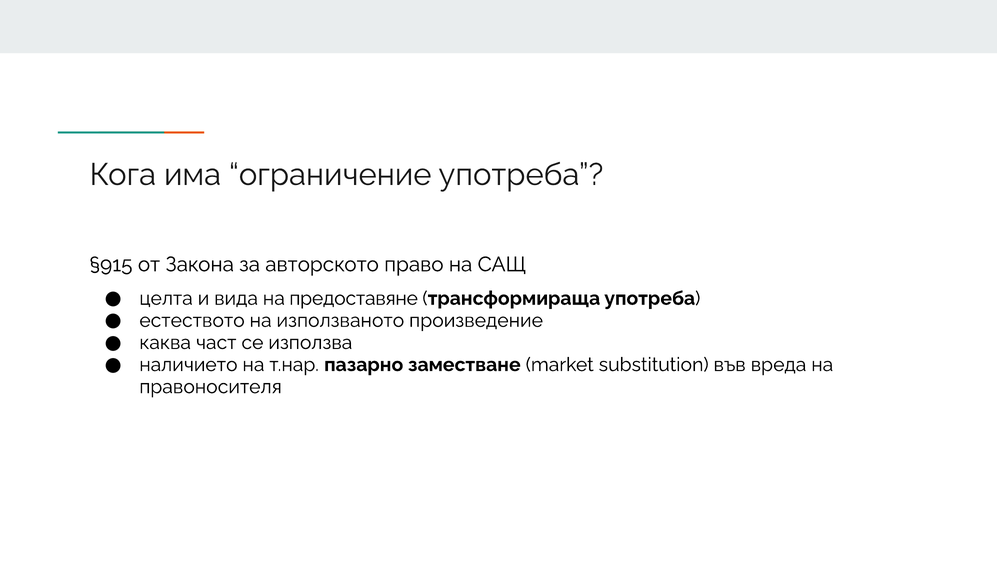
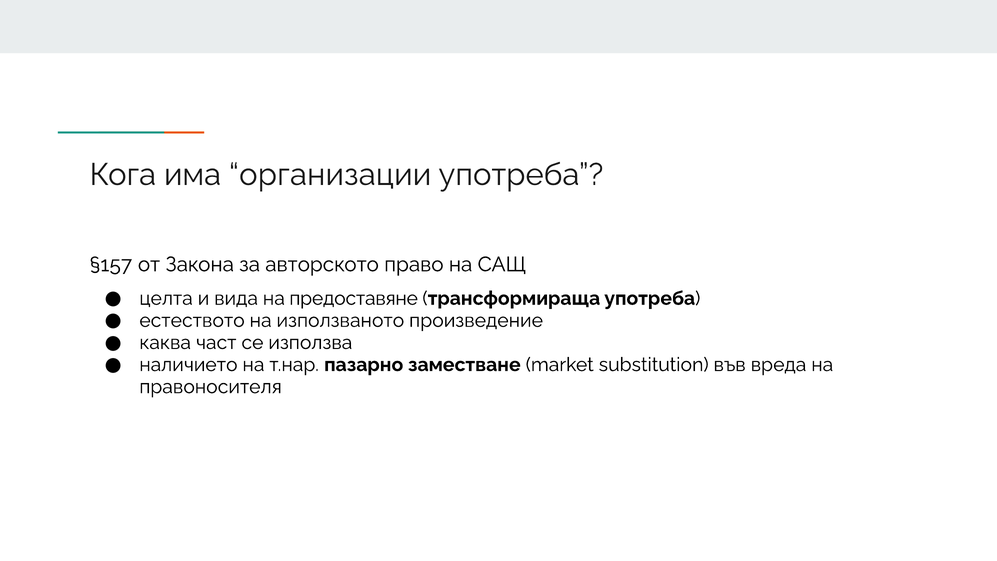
ограничение: ограничение -> организации
§915: §915 -> §157
